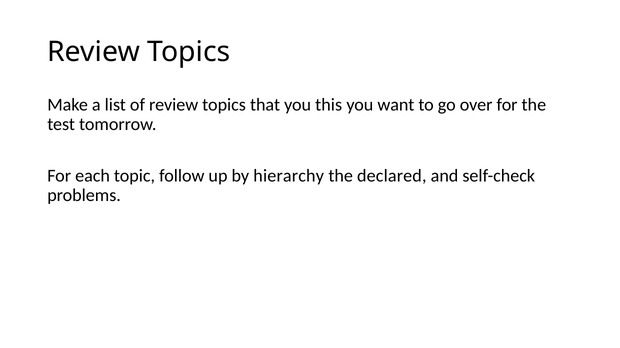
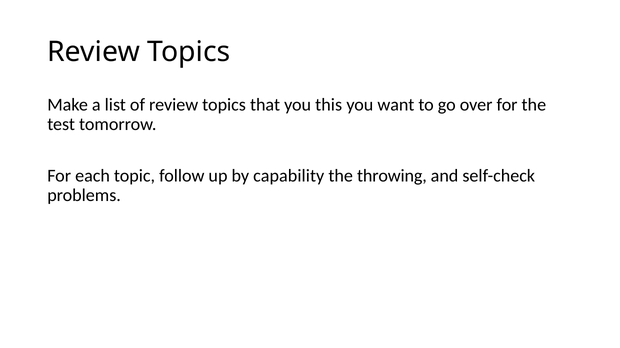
hierarchy: hierarchy -> capability
declared: declared -> throwing
